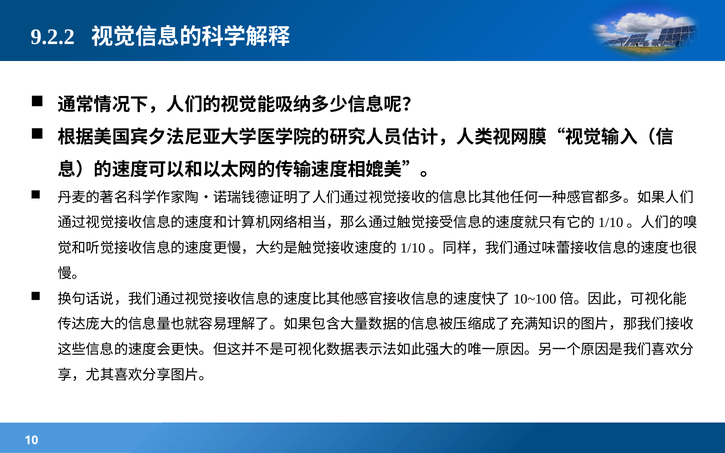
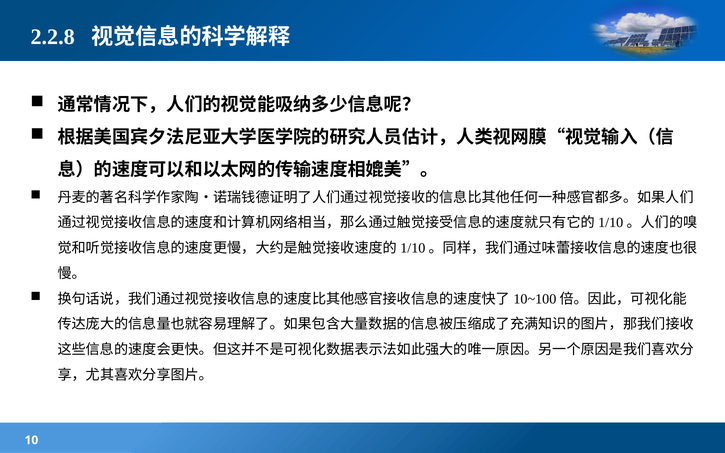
9.2.2: 9.2.2 -> 2.2.8
